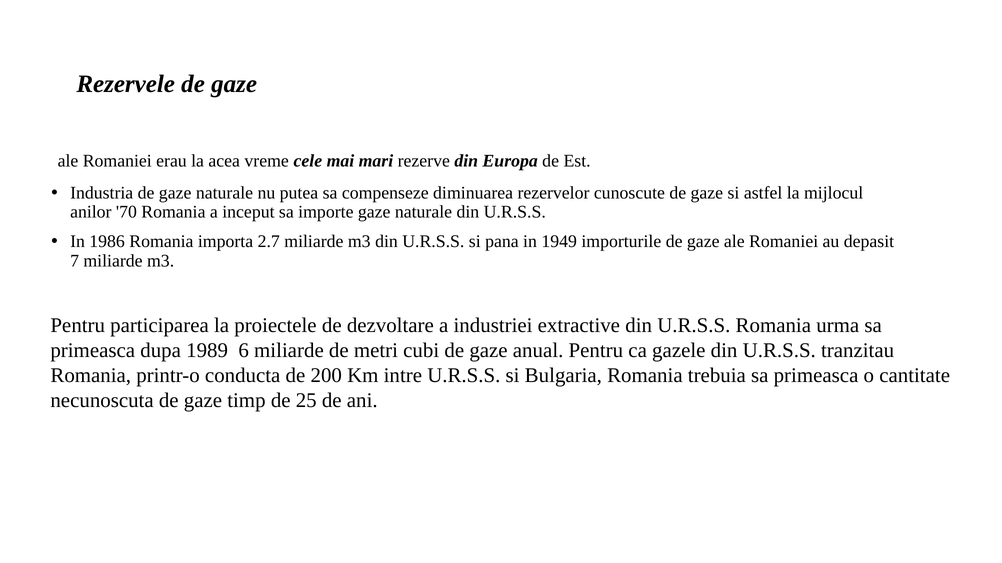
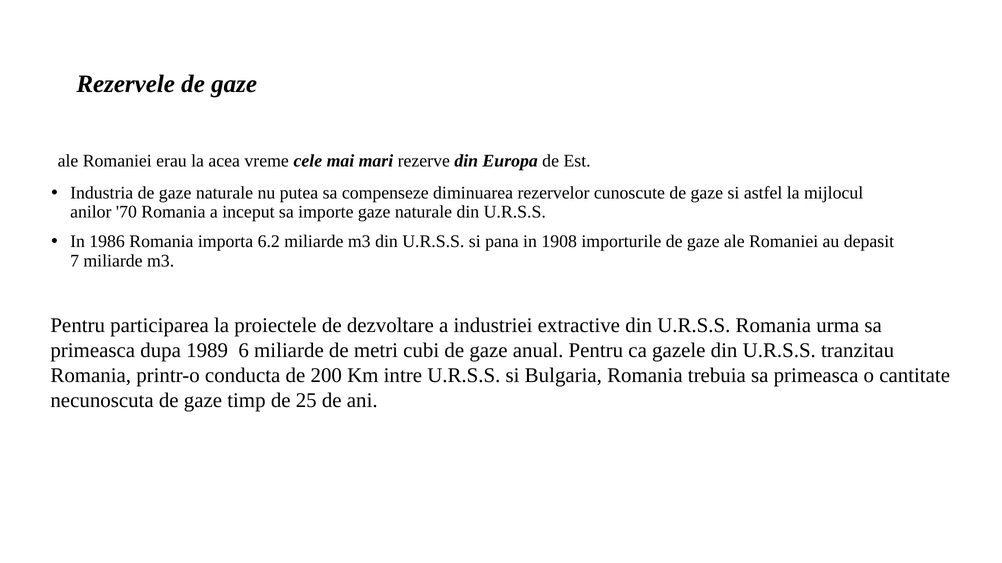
2.7: 2.7 -> 6.2
1949: 1949 -> 1908
